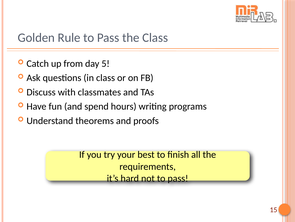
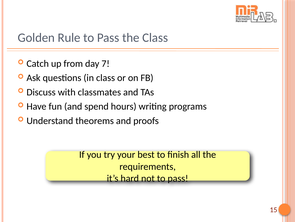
5: 5 -> 7
